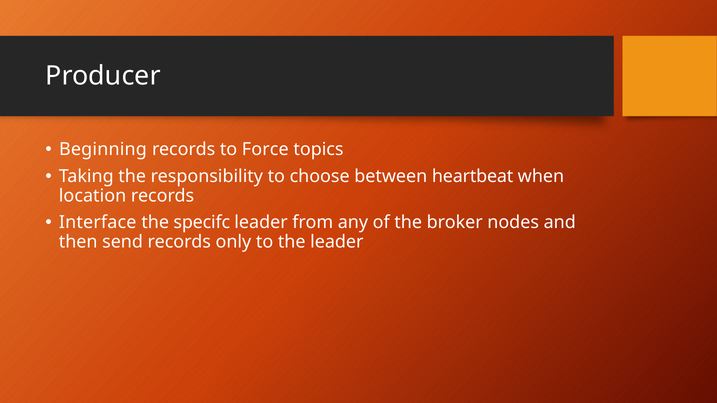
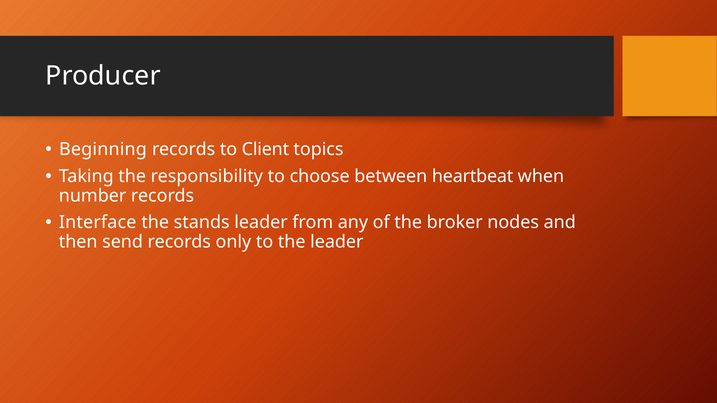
Force: Force -> Client
location: location -> number
specifc: specifc -> stands
